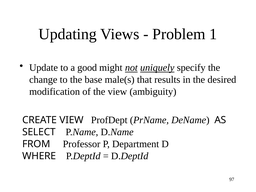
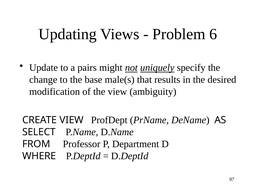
1: 1 -> 6
good: good -> pairs
